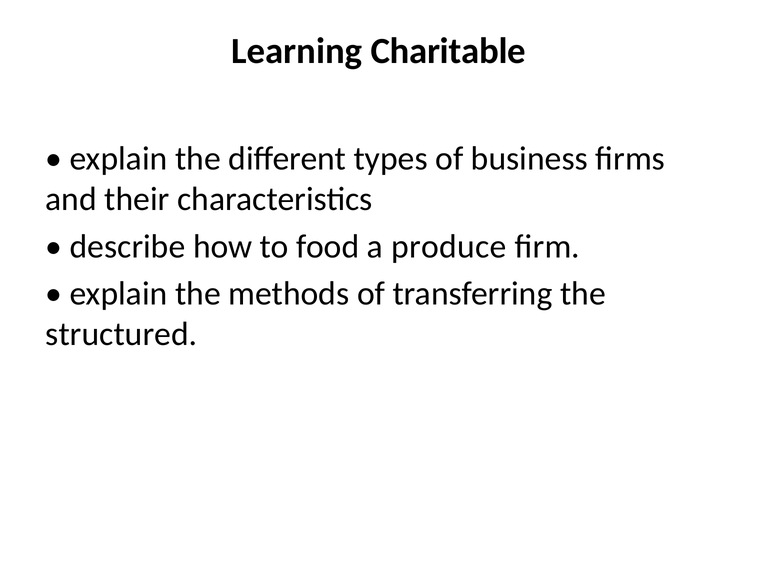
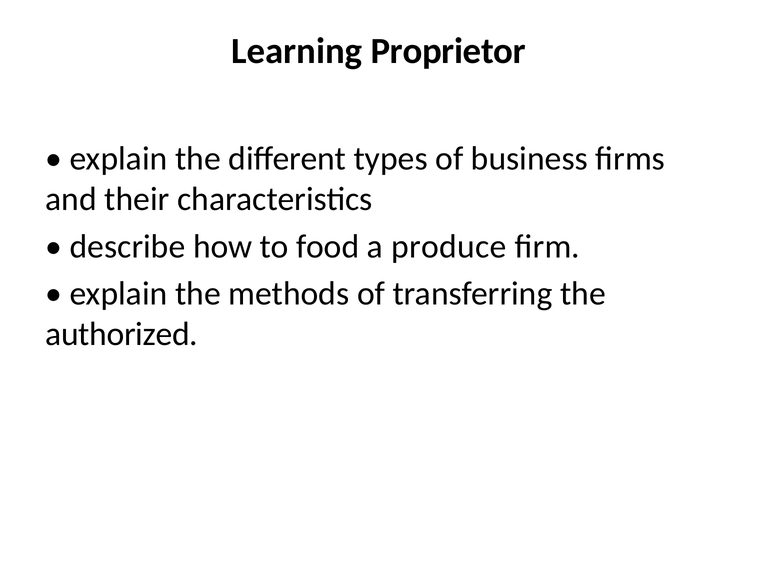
Charitable: Charitable -> Proprietor
structured: structured -> authorized
